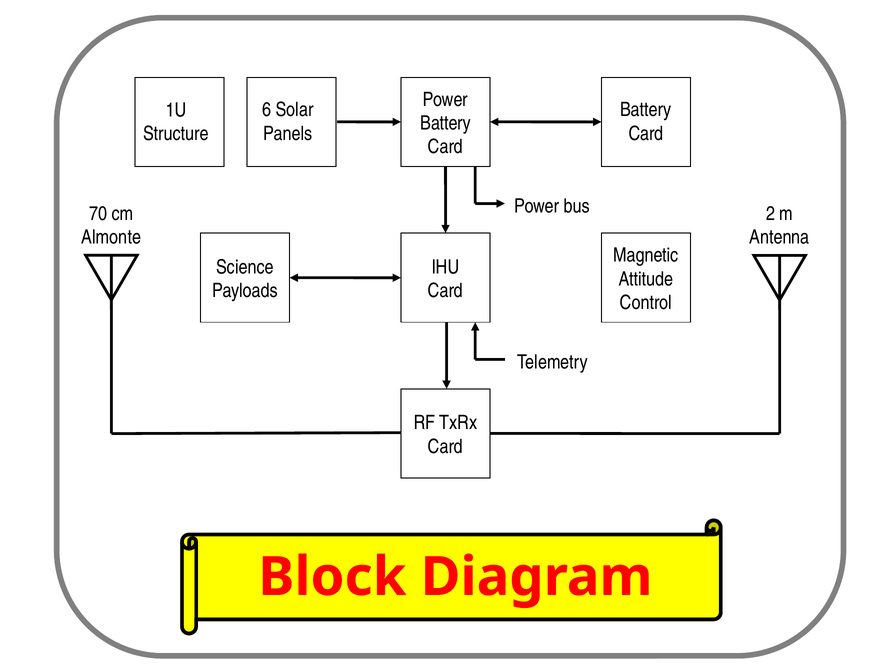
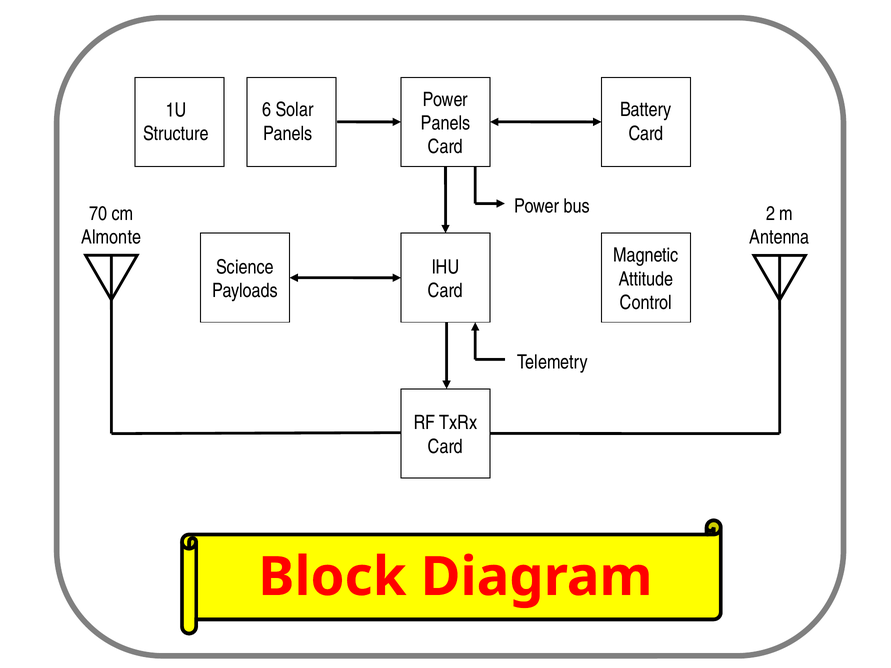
Battery at (446, 123): Battery -> Panels
